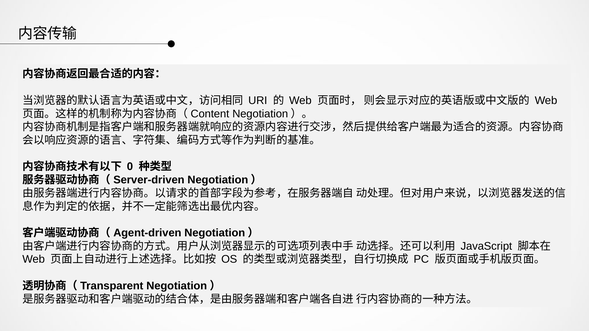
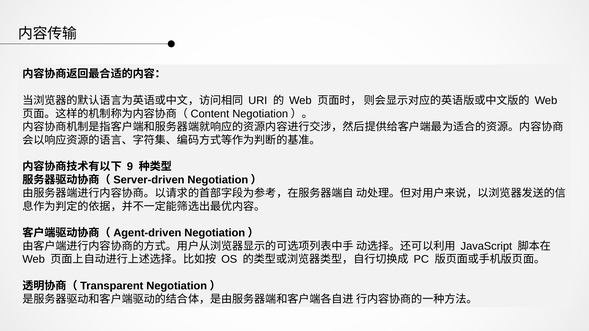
0: 0 -> 9
